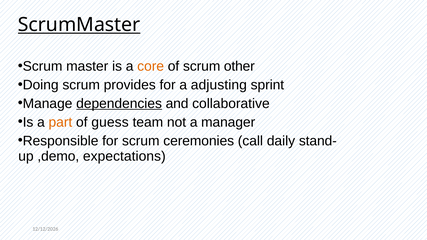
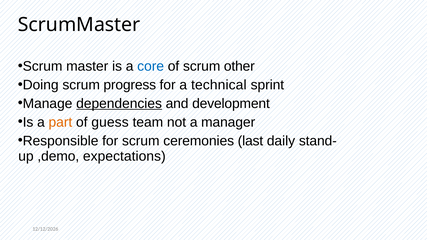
ScrumMaster underline: present -> none
core colour: orange -> blue
provides: provides -> progress
adjusting: adjusting -> technical
collaborative: collaborative -> development
call: call -> last
